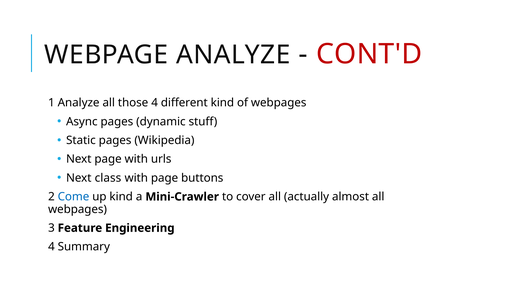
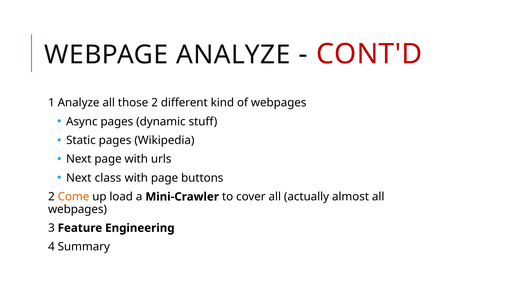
those 4: 4 -> 2
Come colour: blue -> orange
up kind: kind -> load
